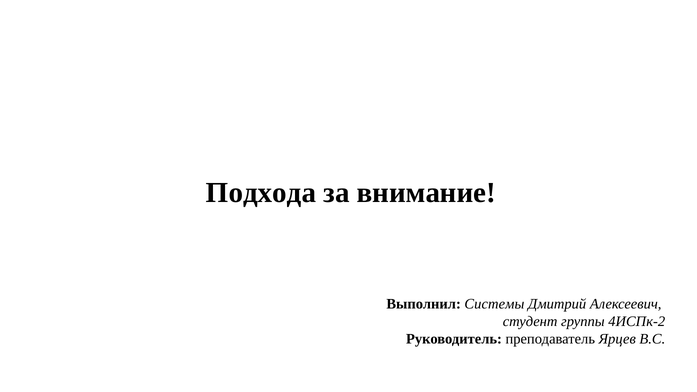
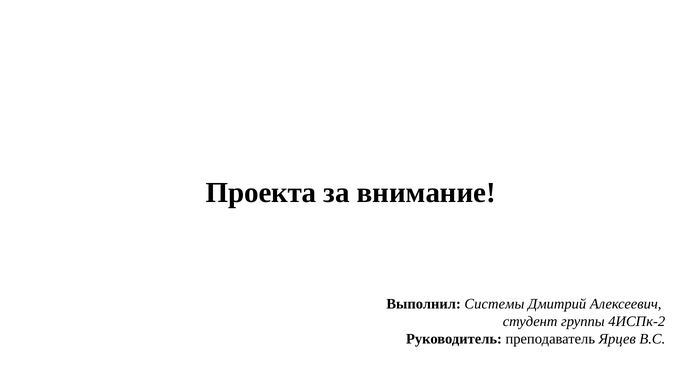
Подхода: Подхода -> Проекта
